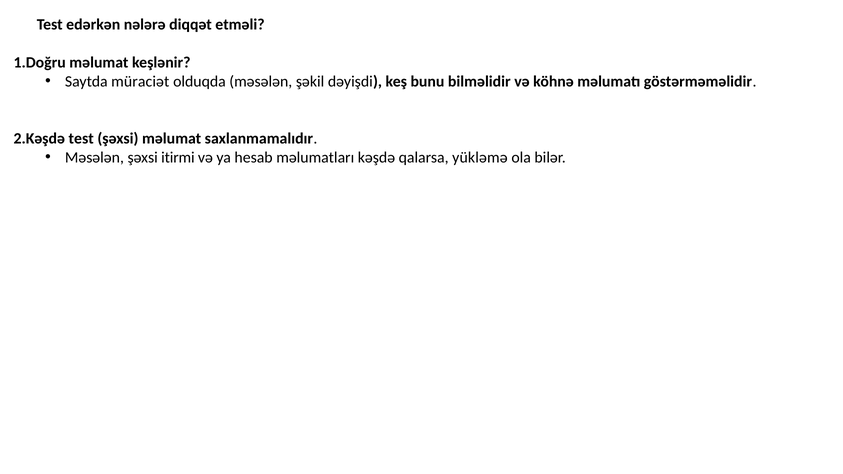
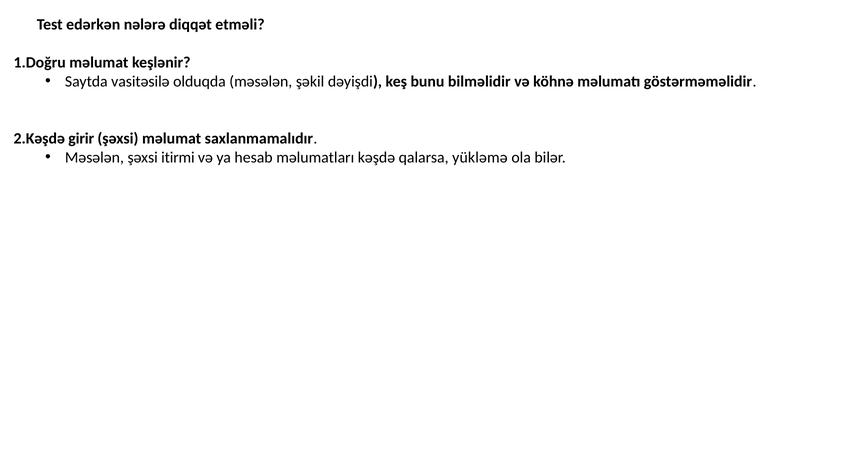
müraciət: müraciət -> vasitəsilə
test: test -> girir
